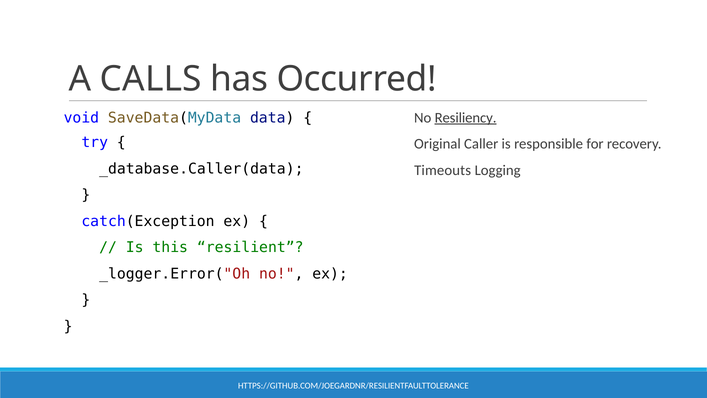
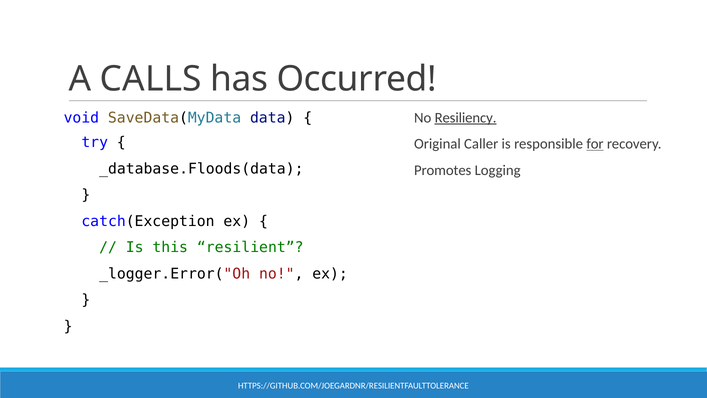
for underline: none -> present
_database.Caller(data: _database.Caller(data -> _database.Floods(data
Timeouts: Timeouts -> Promotes
